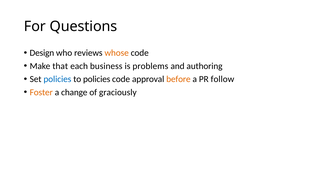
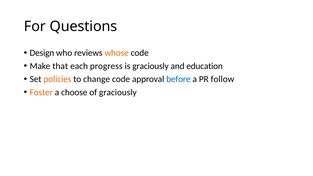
business: business -> progress
is problems: problems -> graciously
authoring: authoring -> education
policies at (57, 79) colour: blue -> orange
to policies: policies -> change
before colour: orange -> blue
change: change -> choose
